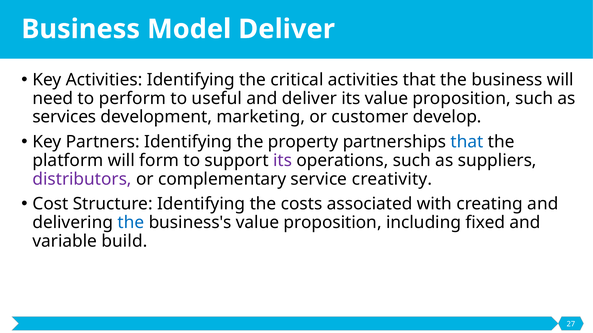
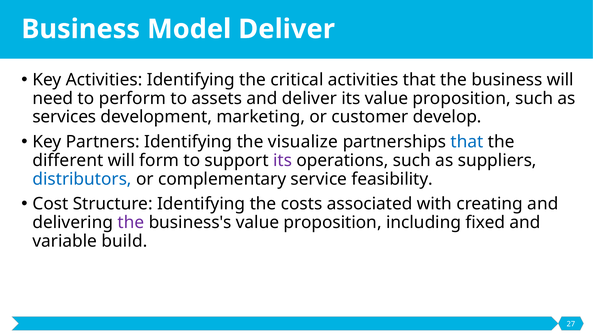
useful: useful -> assets
property: property -> visualize
platform: platform -> different
distributors colour: purple -> blue
creativity: creativity -> feasibility
the at (131, 223) colour: blue -> purple
